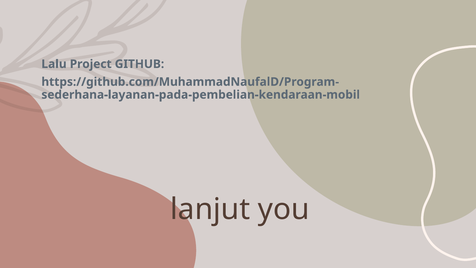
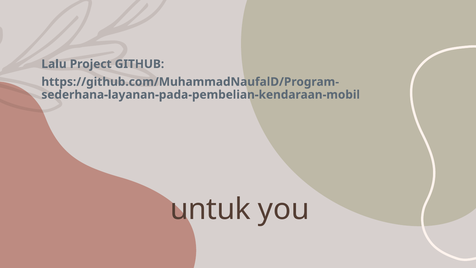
lanjut: lanjut -> untuk
